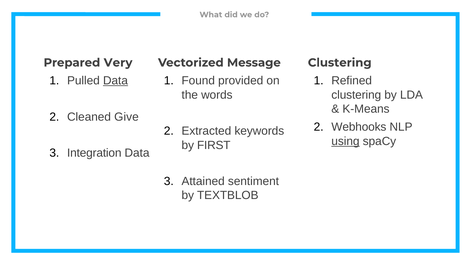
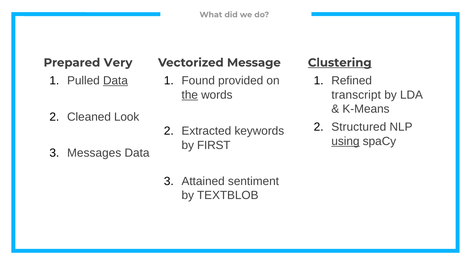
Clustering at (340, 63) underline: none -> present
the underline: none -> present
clustering at (356, 95): clustering -> transcript
Give: Give -> Look
Webhooks: Webhooks -> Structured
Integration: Integration -> Messages
